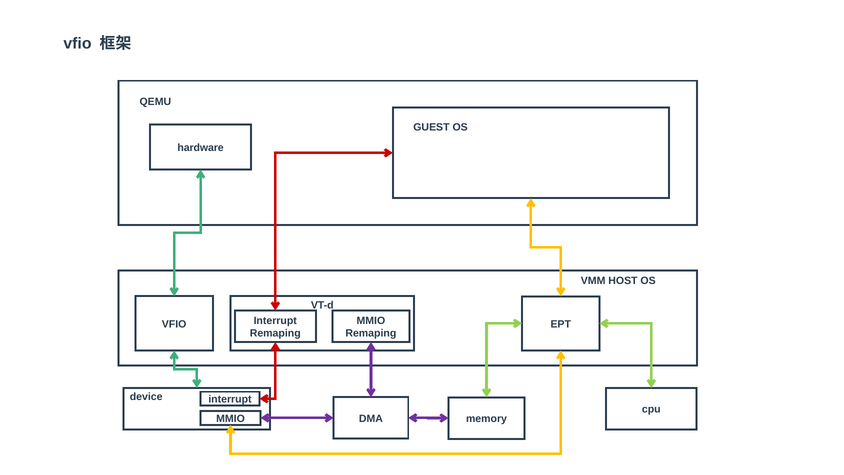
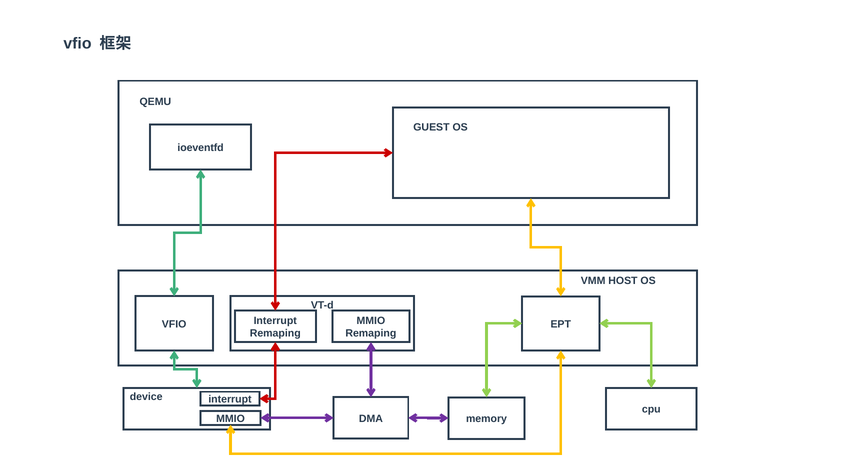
hardware: hardware -> ioeventfd
